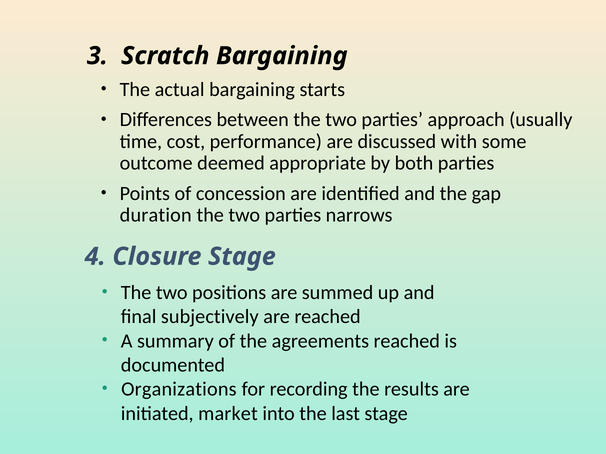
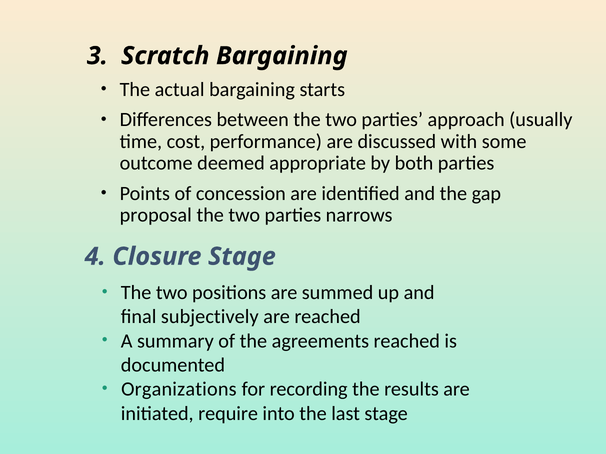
duration: duration -> proposal
market: market -> require
